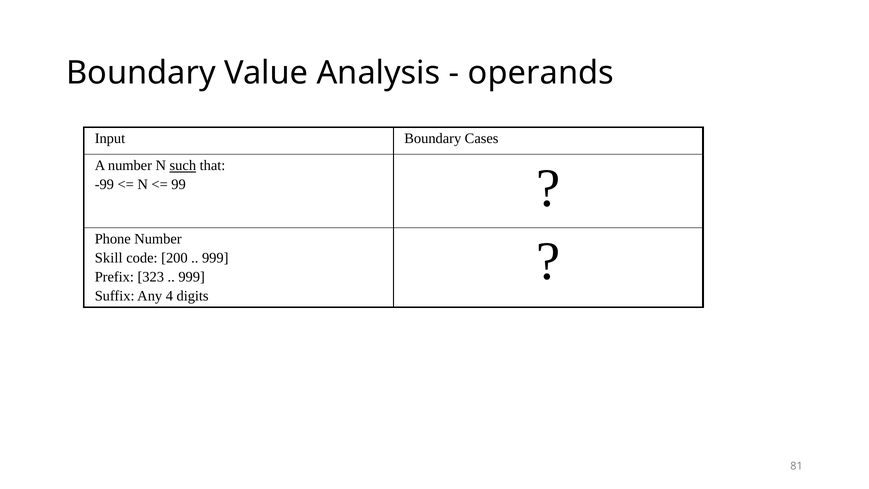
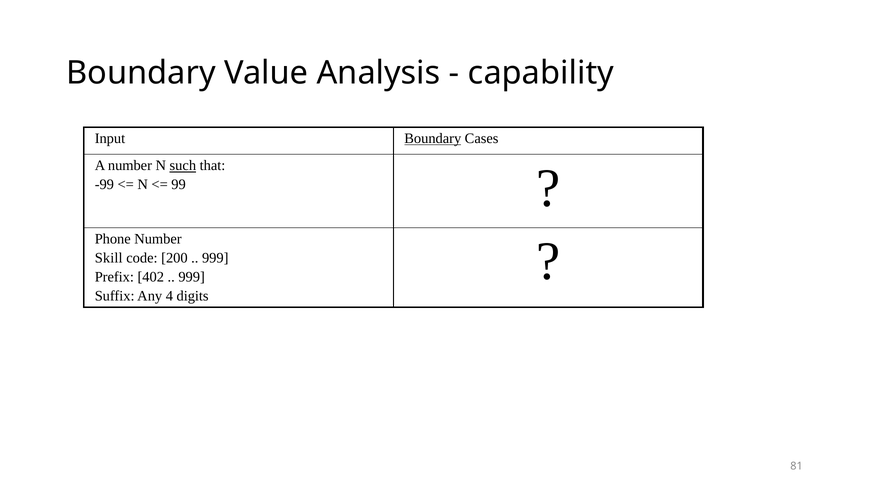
operands: operands -> capability
Boundary at (433, 139) underline: none -> present
323: 323 -> 402
